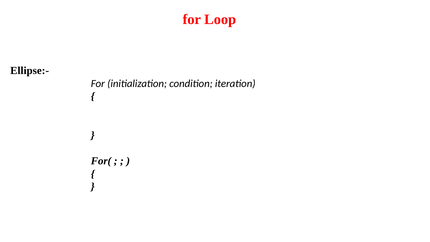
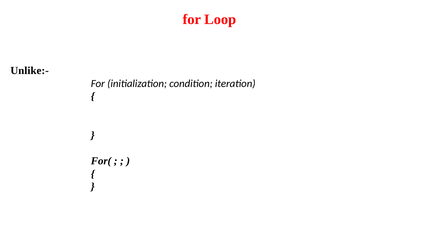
Ellipse:-: Ellipse:- -> Unlike:-
